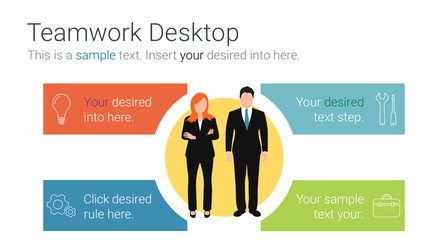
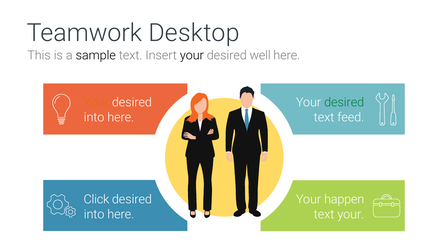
sample at (96, 55) colour: blue -> black
into at (260, 55): into -> well
Your at (96, 102) colour: purple -> orange
step: step -> feed
Your sample: sample -> happen
rule at (94, 214): rule -> into
